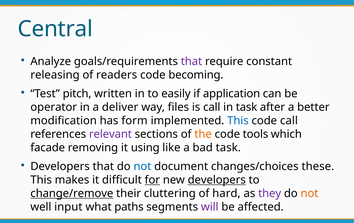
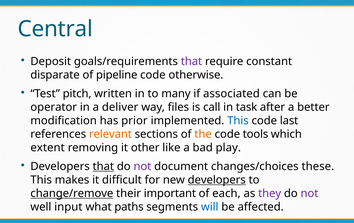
Analyze: Analyze -> Deposit
releasing: releasing -> disparate
readers: readers -> pipeline
becoming: becoming -> otherwise
easily: easily -> many
application: application -> associated
form: form -> prior
code call: call -> last
relevant colour: purple -> orange
facade: facade -> extent
using: using -> other
bad task: task -> play
that at (103, 166) underline: none -> present
not at (142, 166) colour: blue -> purple
for underline: present -> none
cluttering: cluttering -> important
hard: hard -> each
not at (309, 193) colour: orange -> purple
will colour: purple -> blue
